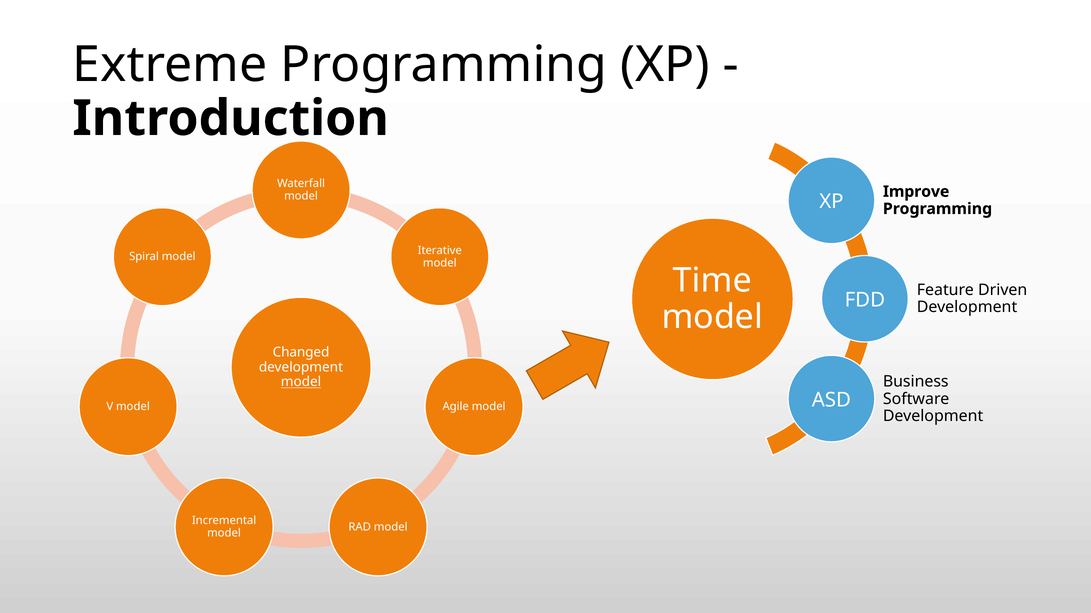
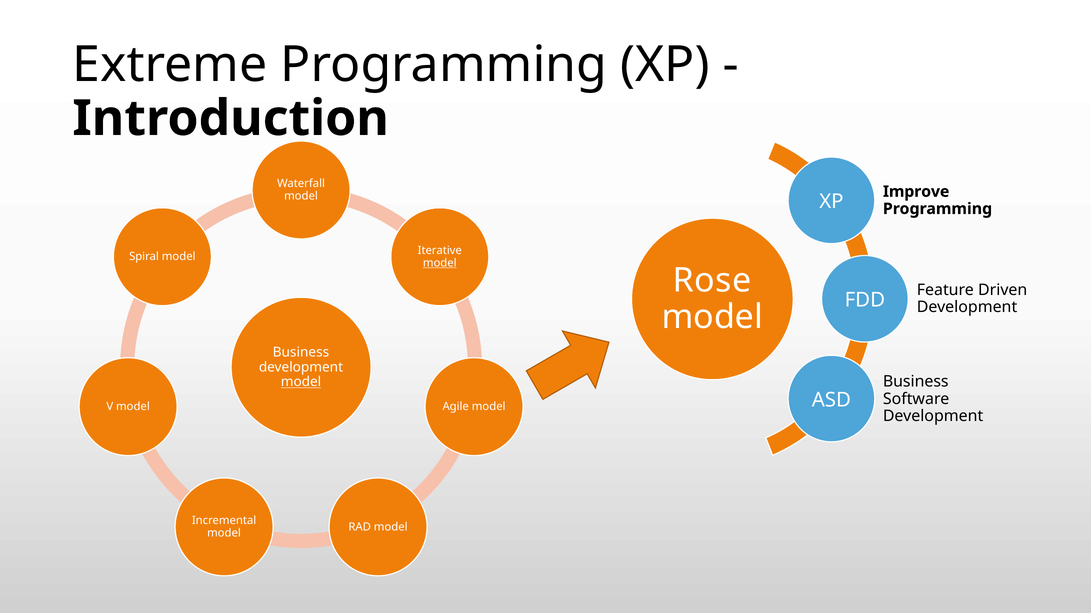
model at (440, 263) underline: none -> present
Time: Time -> Rose
Changed at (301, 353): Changed -> Business
